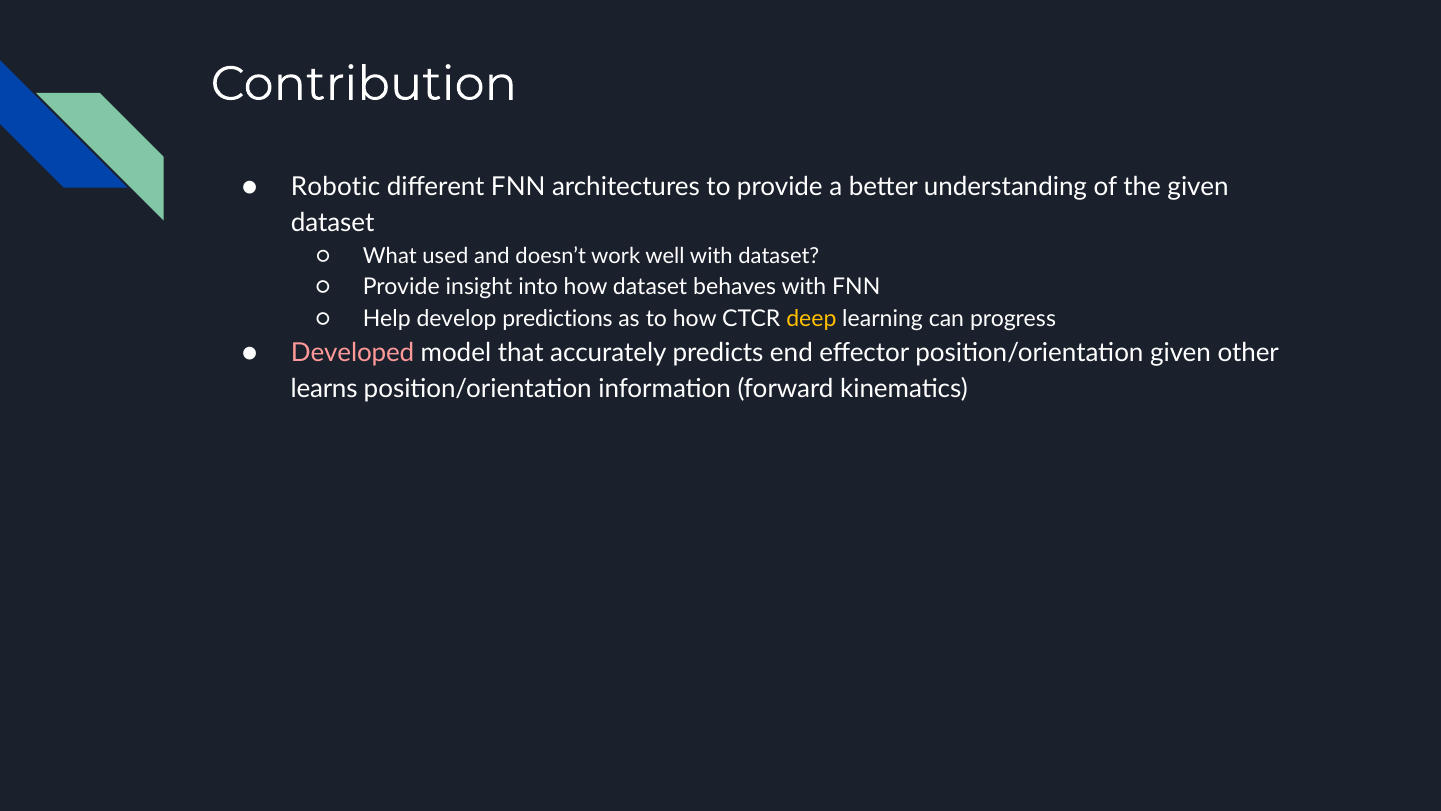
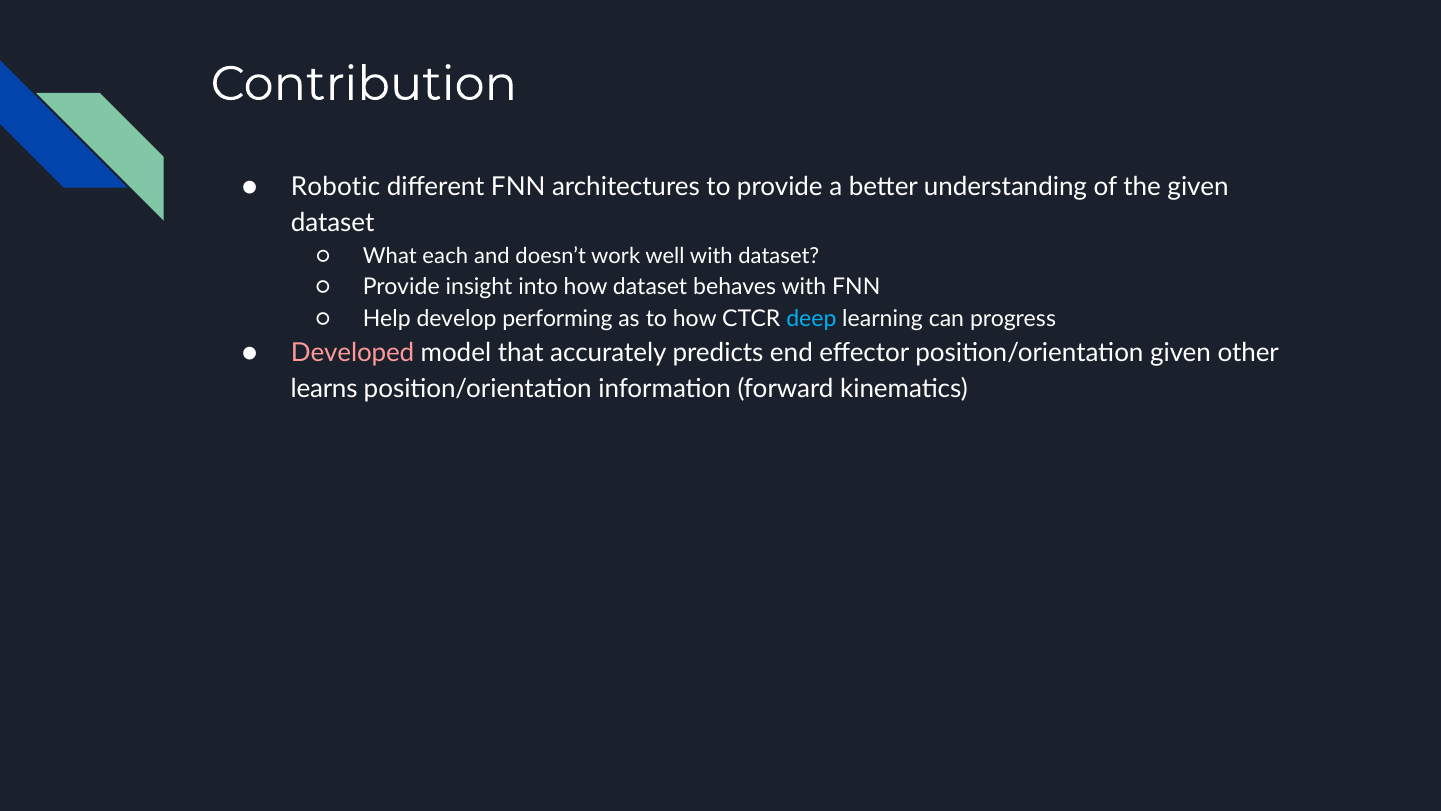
used: used -> each
predictions: predictions -> performing
deep colour: yellow -> light blue
